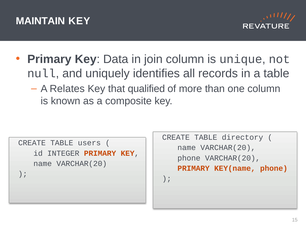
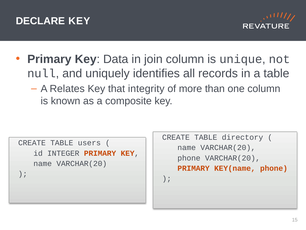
MAINTAIN: MAINTAIN -> DECLARE
qualified: qualified -> integrity
